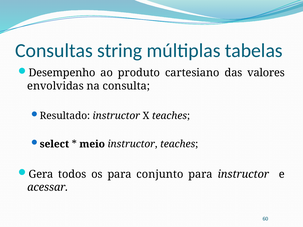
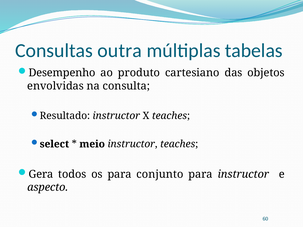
string: string -> outra
valores: valores -> objetos
acessar: acessar -> aspecto
